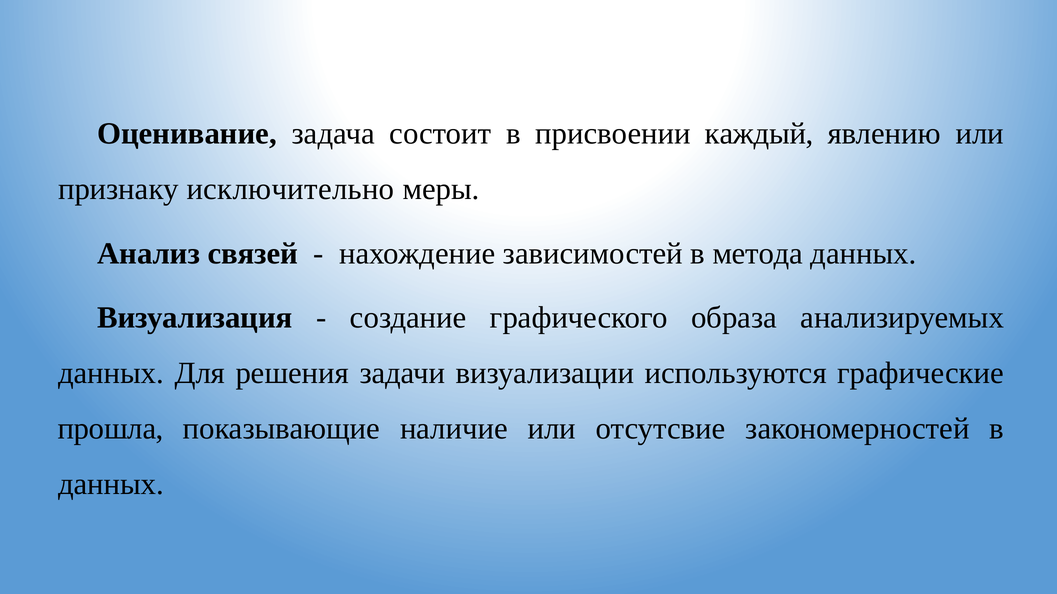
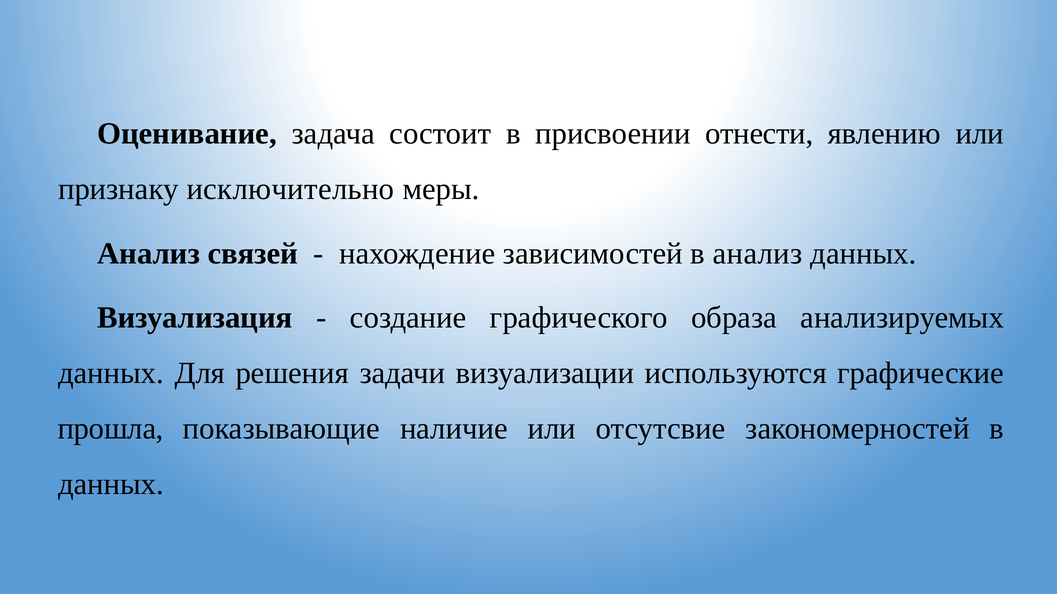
каждый: каждый -> отнести
в метода: метода -> анализ
